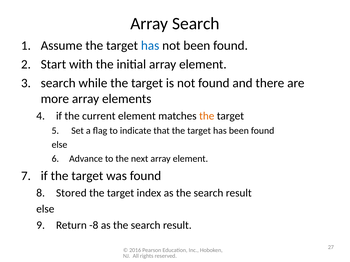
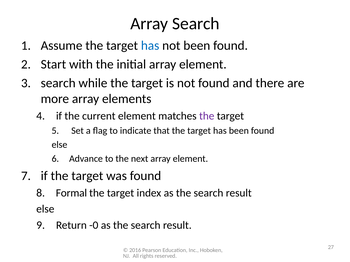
the at (207, 116) colour: orange -> purple
Stored: Stored -> Formal
-8: -8 -> -0
